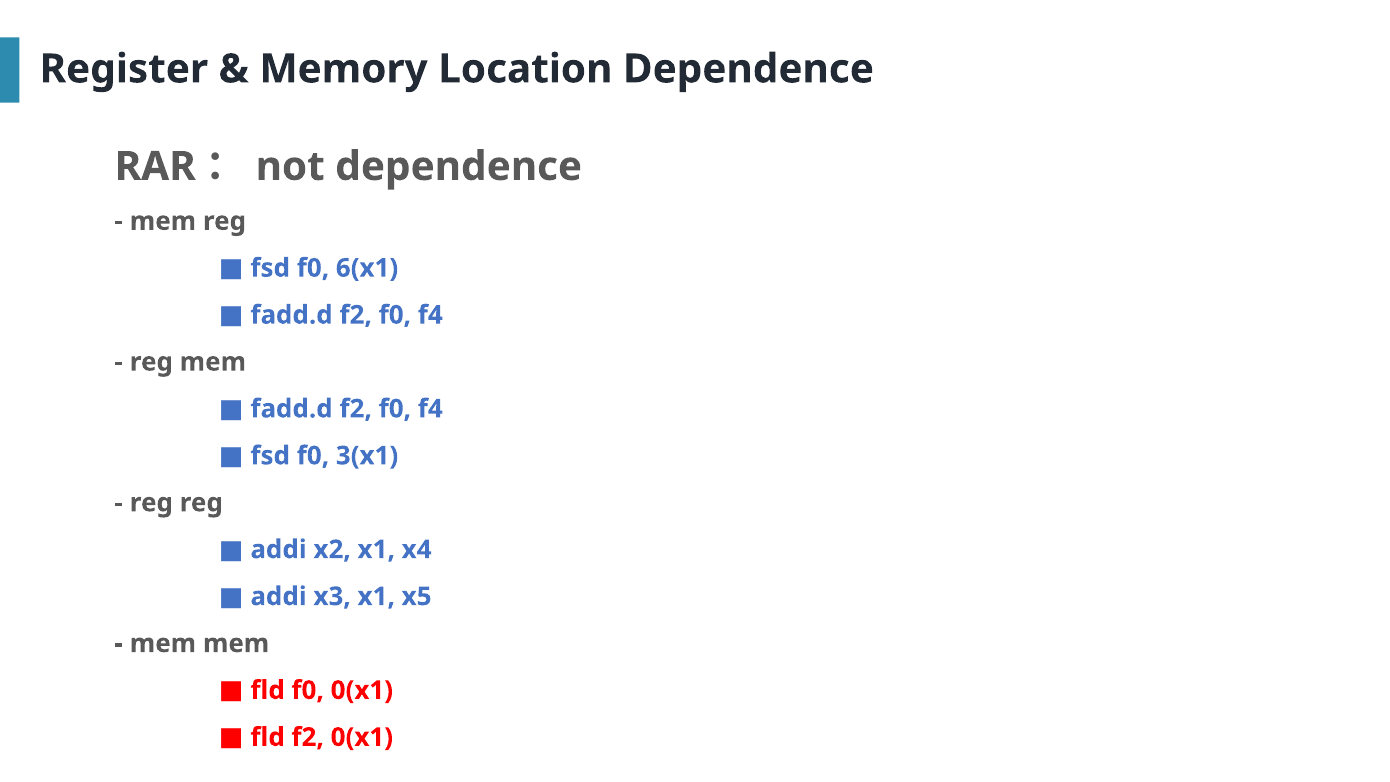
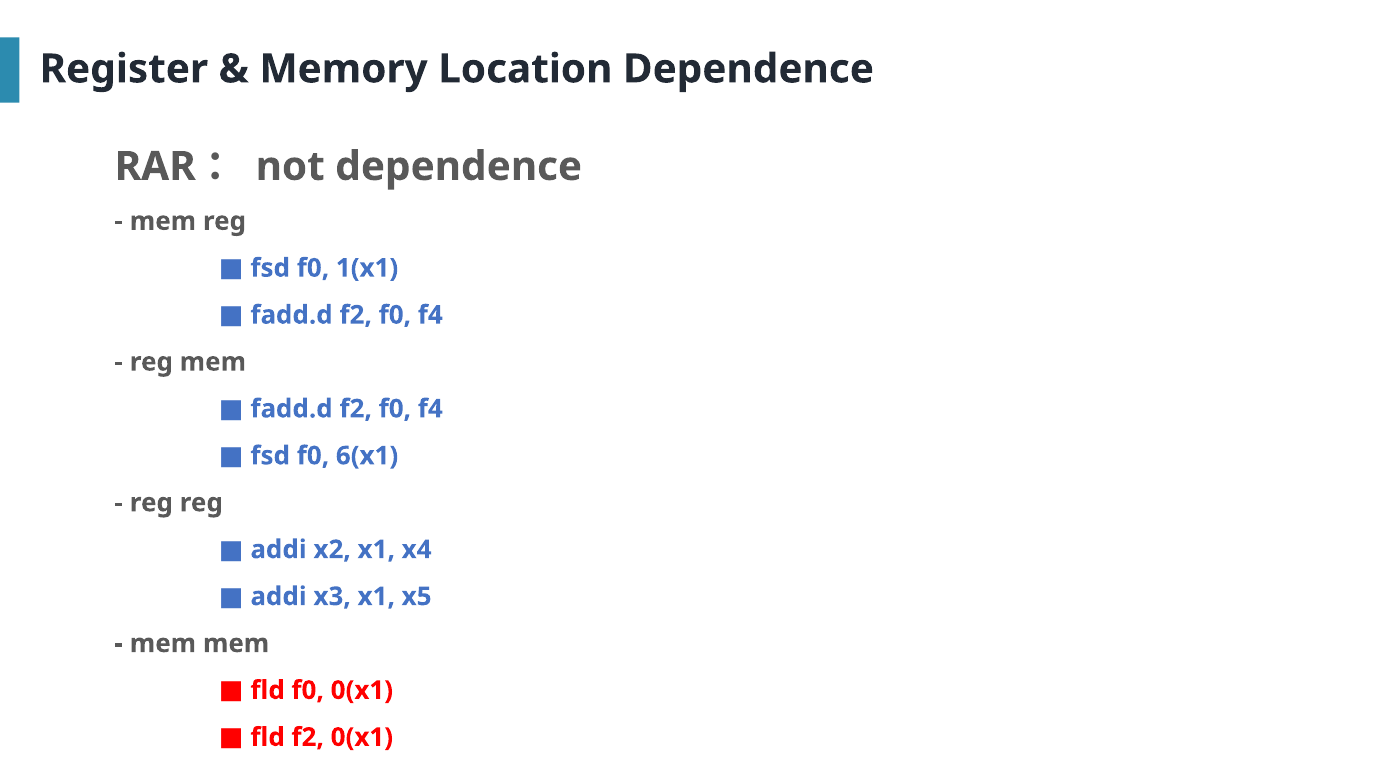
6(x1: 6(x1 -> 1(x1
3(x1: 3(x1 -> 6(x1
